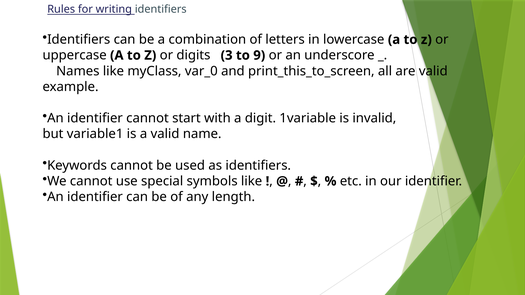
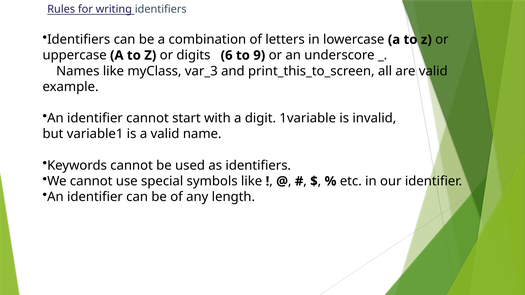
3: 3 -> 6
var_0: var_0 -> var_3
